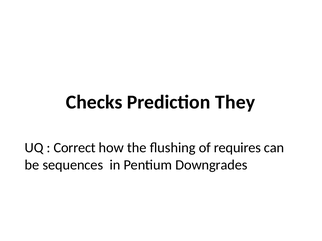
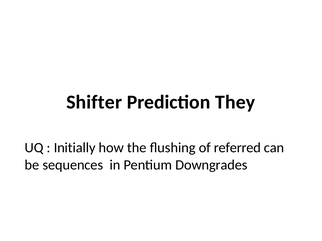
Checks: Checks -> Shifter
Correct: Correct -> Initially
requires: requires -> referred
